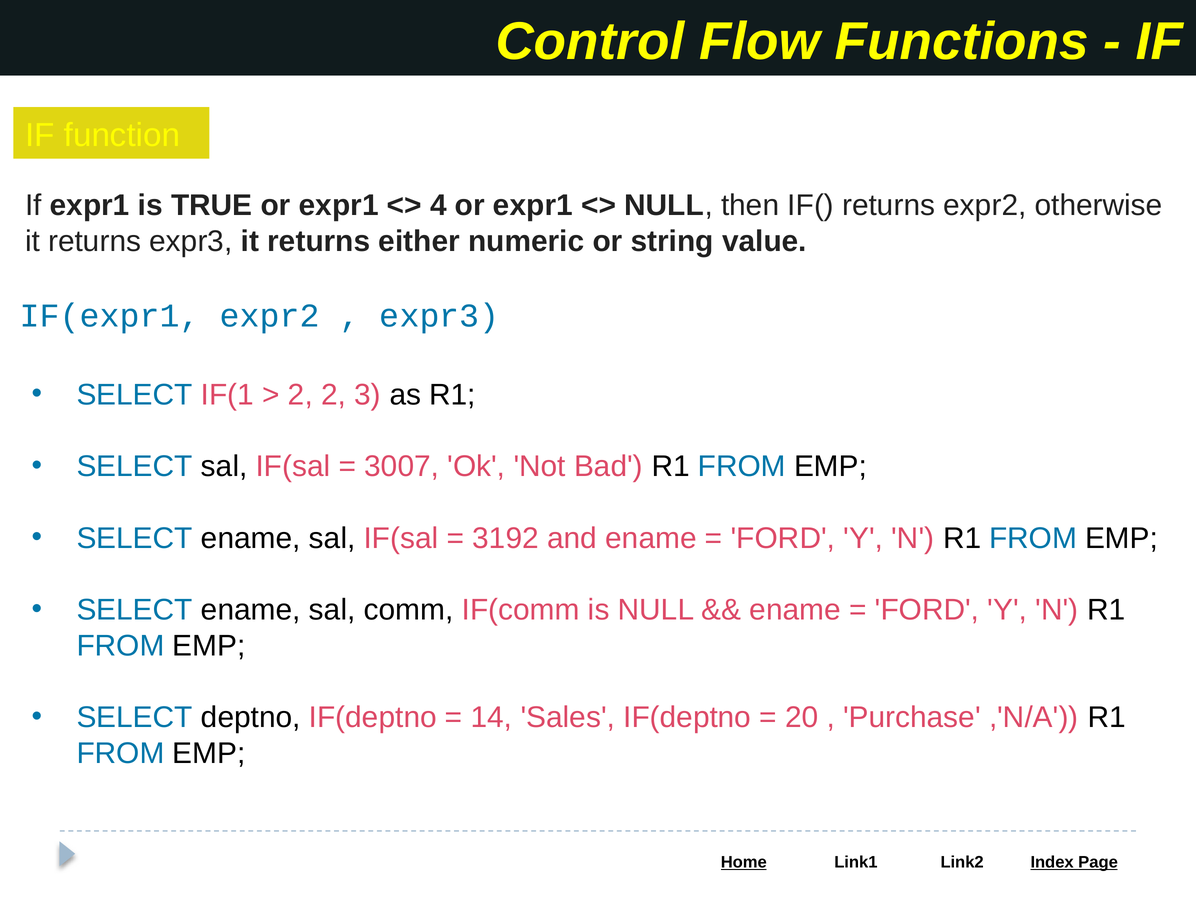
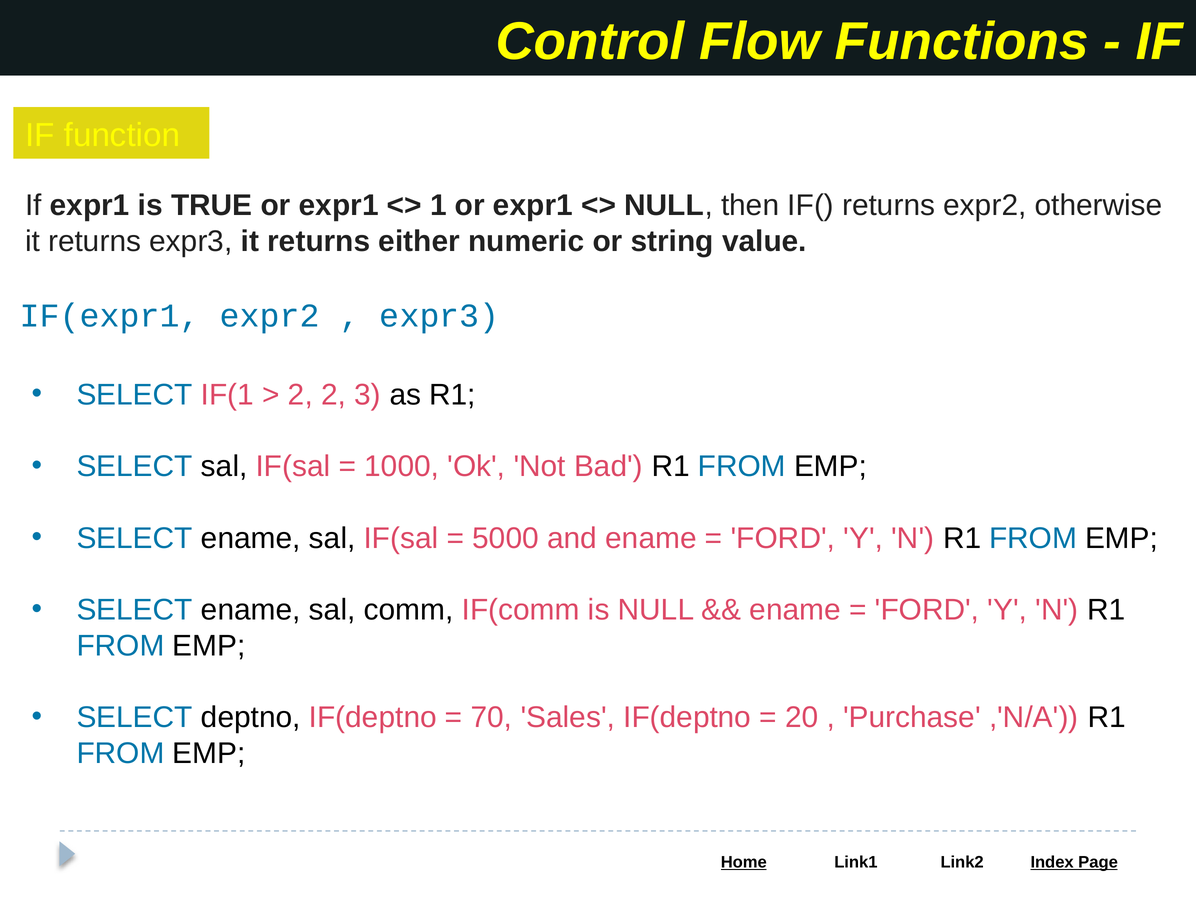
4: 4 -> 1
3007: 3007 -> 1000
3192: 3192 -> 5000
14: 14 -> 70
